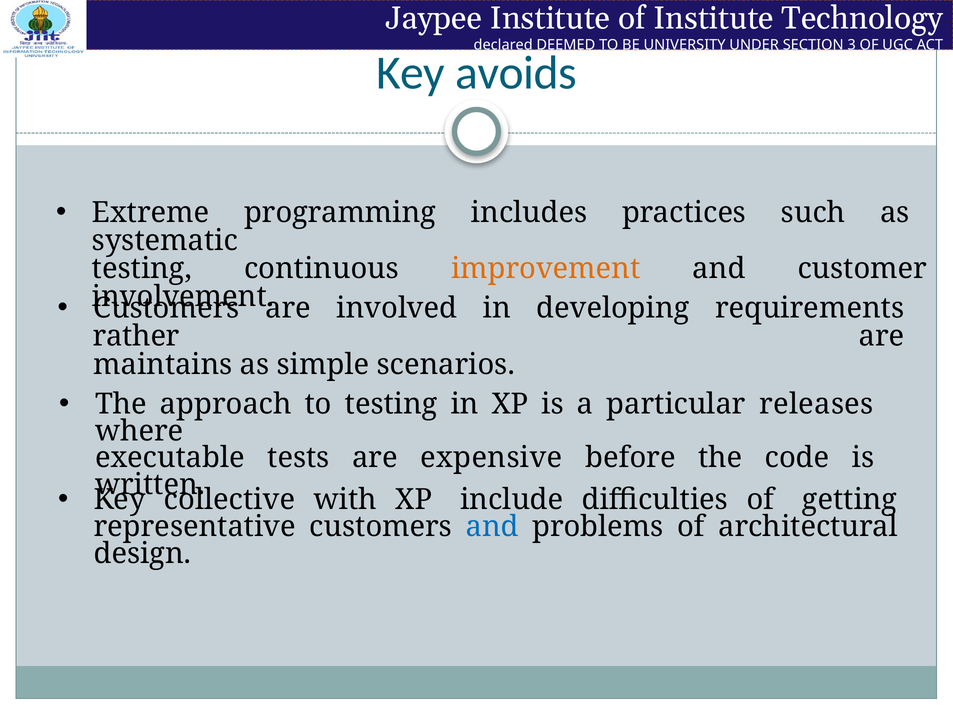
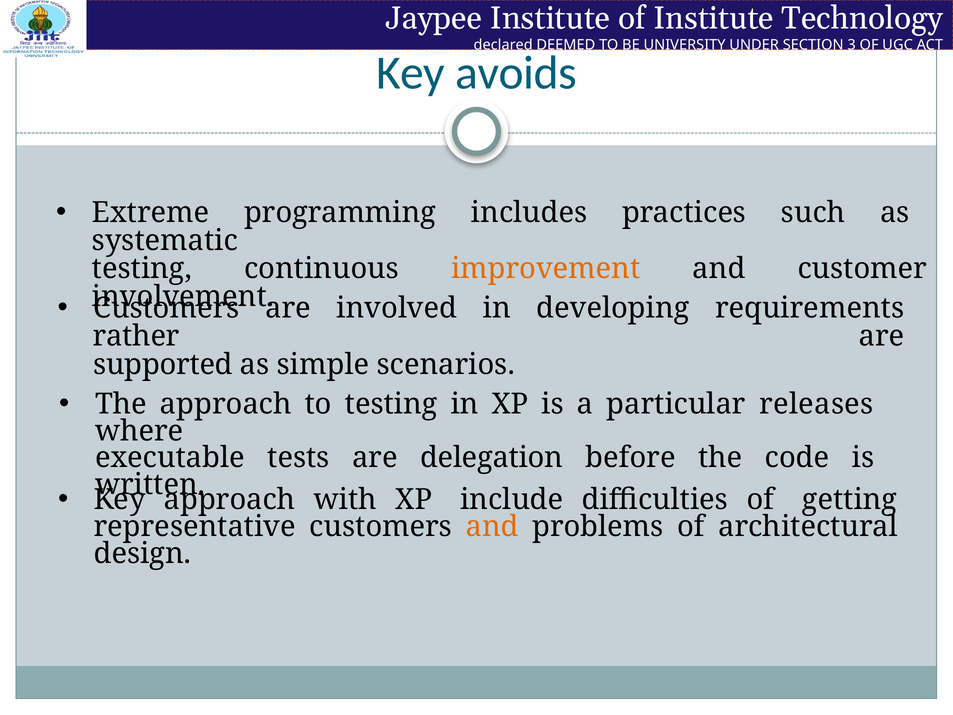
maintains: maintains -> supported
expensive: expensive -> delegation
collective at (230, 500): collective -> approach
and at (492, 527) colour: blue -> orange
